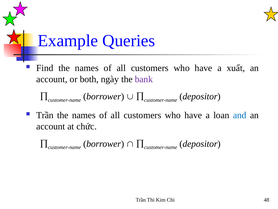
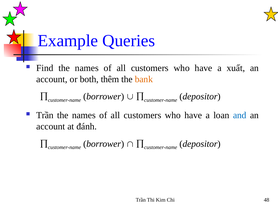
ngày: ngày -> thêm
bank colour: purple -> orange
chức: chức -> đánh
